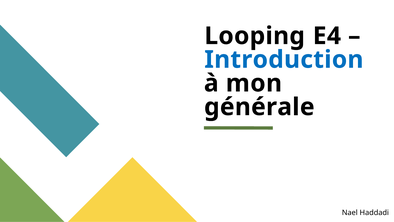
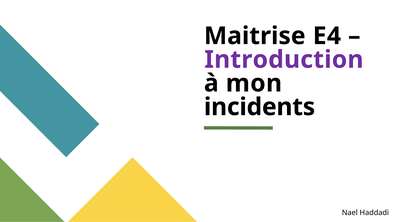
Looping: Looping -> Maitrise
Introduction colour: blue -> purple
générale: générale -> incidents
